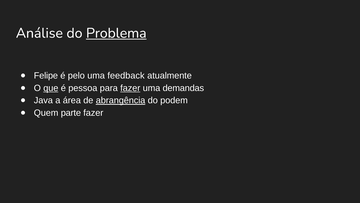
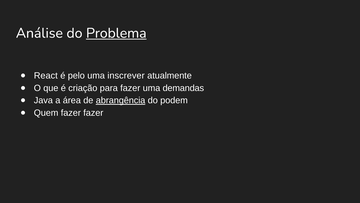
Felipe: Felipe -> React
feedback: feedback -> inscrever
que underline: present -> none
pessoa: pessoa -> criação
fazer at (130, 88) underline: present -> none
Quem parte: parte -> fazer
